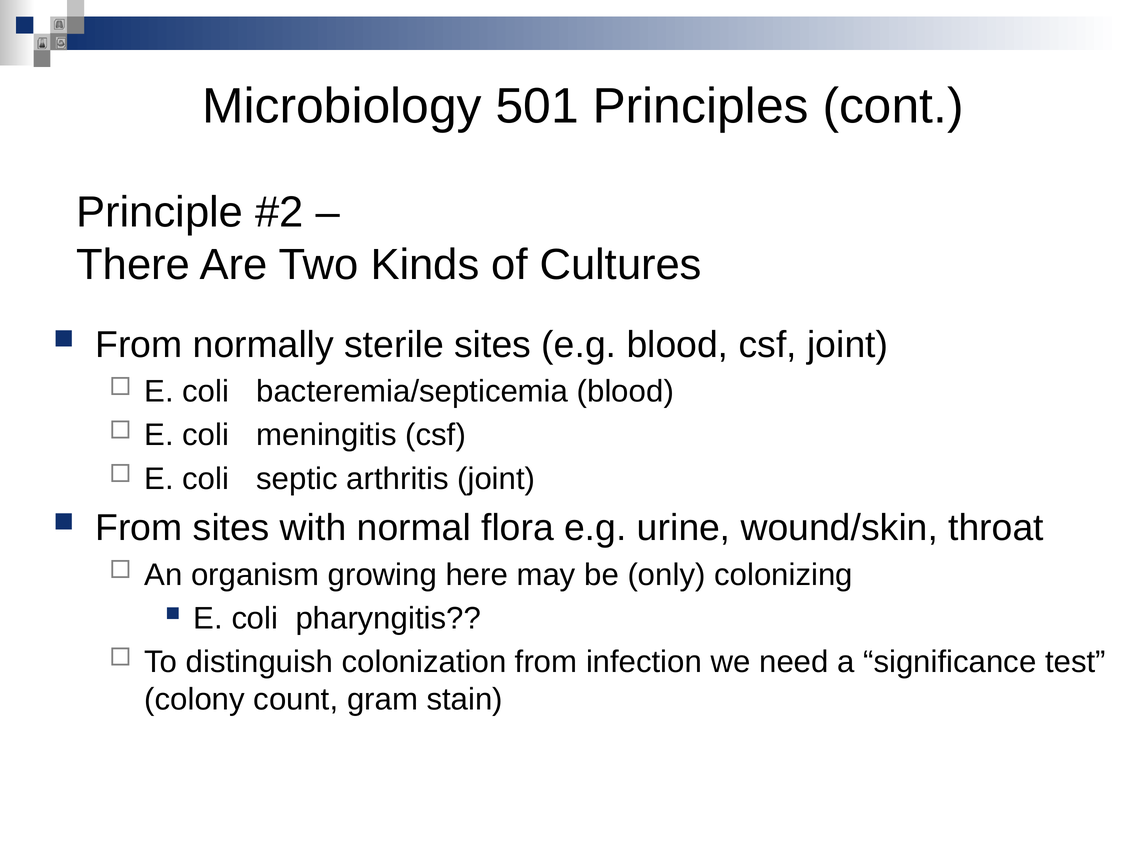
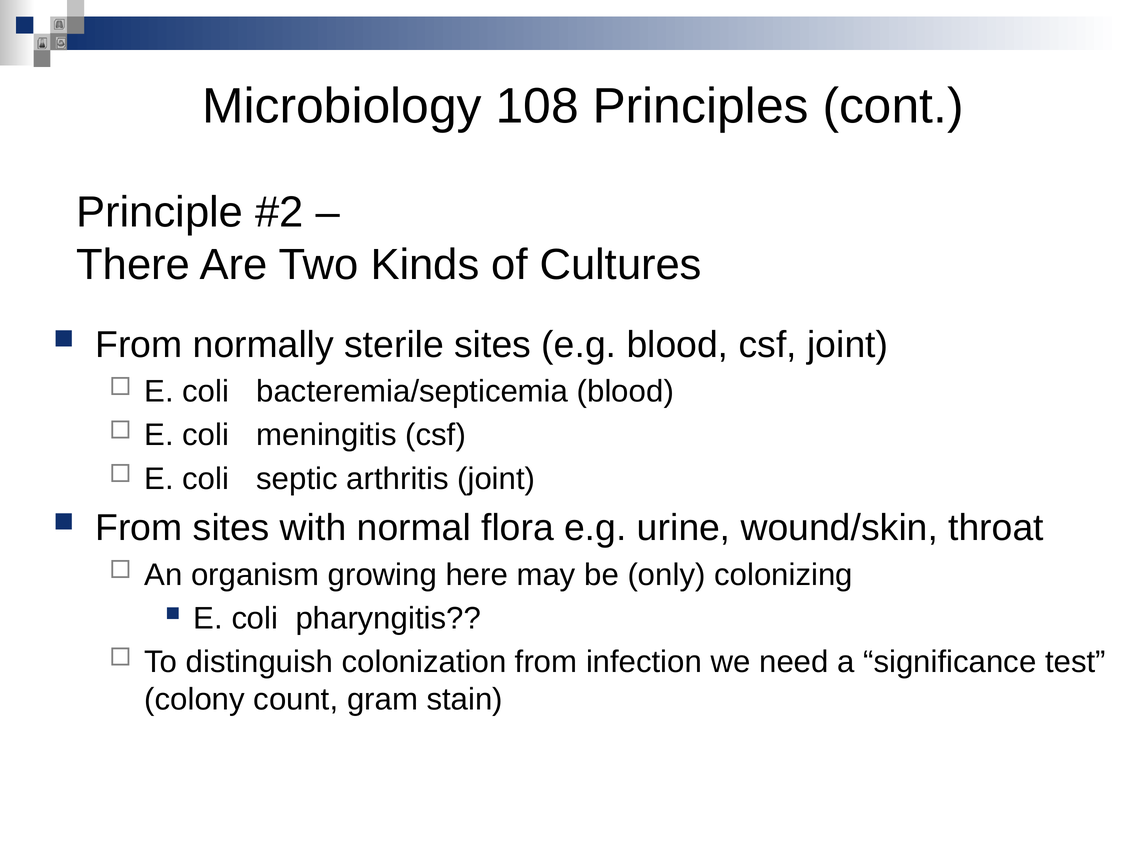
501: 501 -> 108
